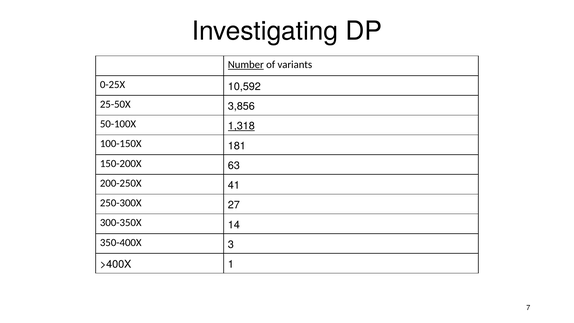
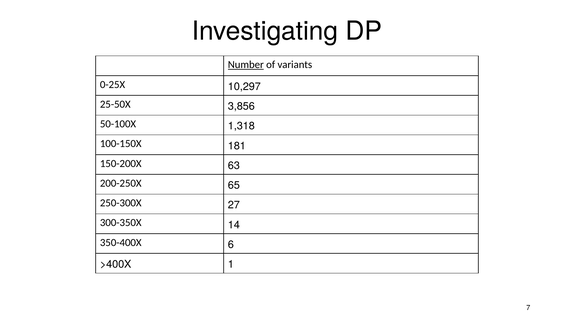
10,592: 10,592 -> 10,297
1,318 underline: present -> none
41: 41 -> 65
3: 3 -> 6
